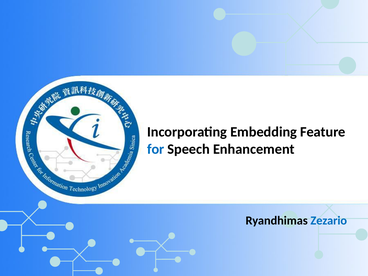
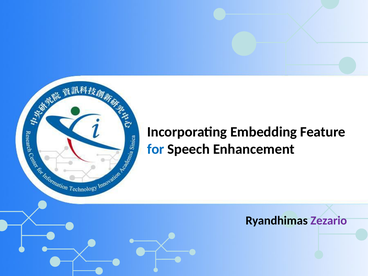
Zezario colour: blue -> purple
